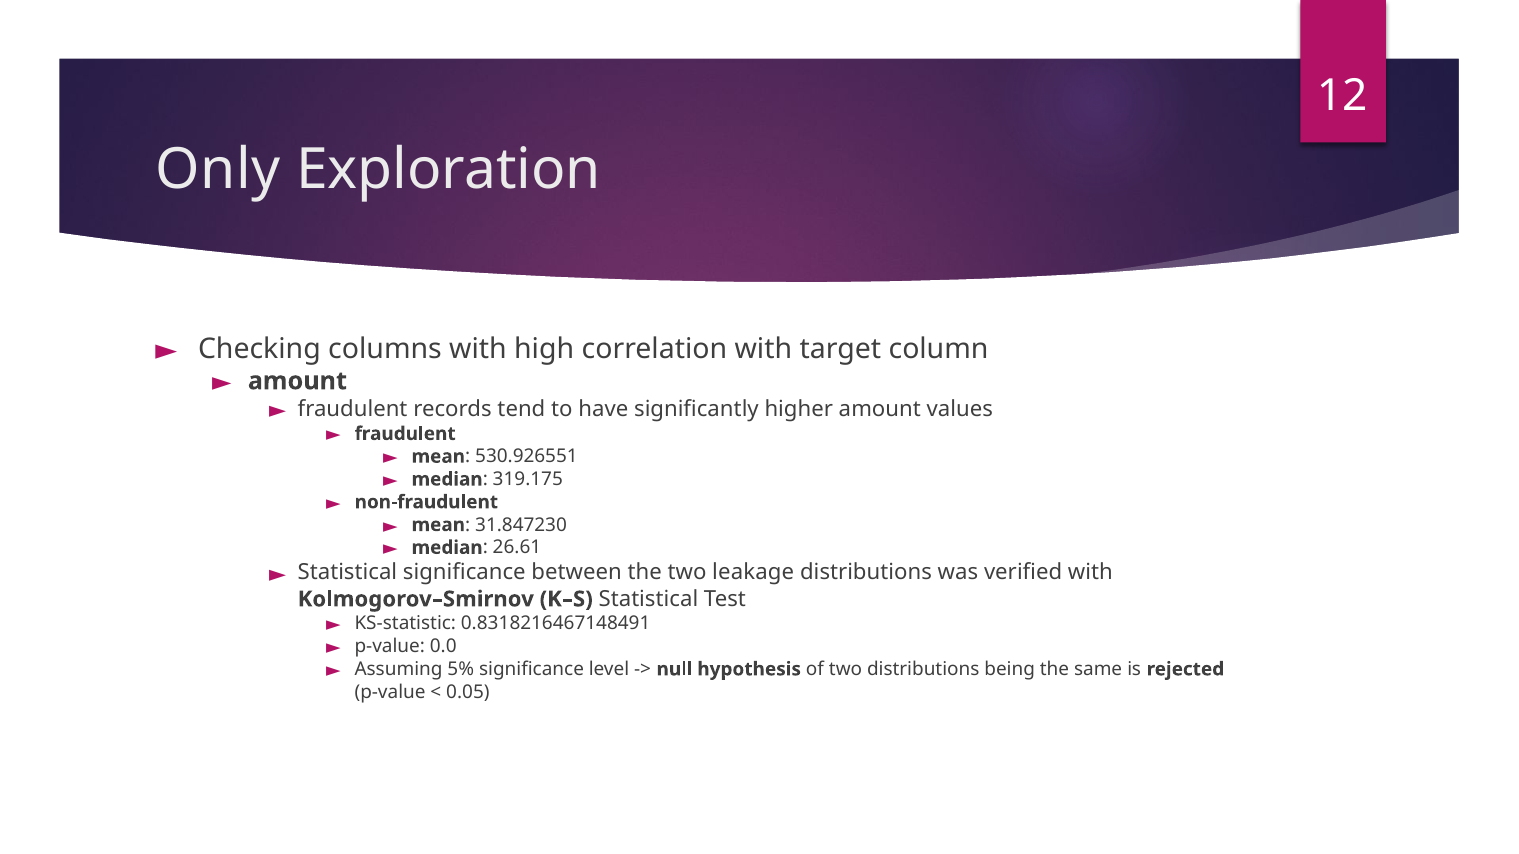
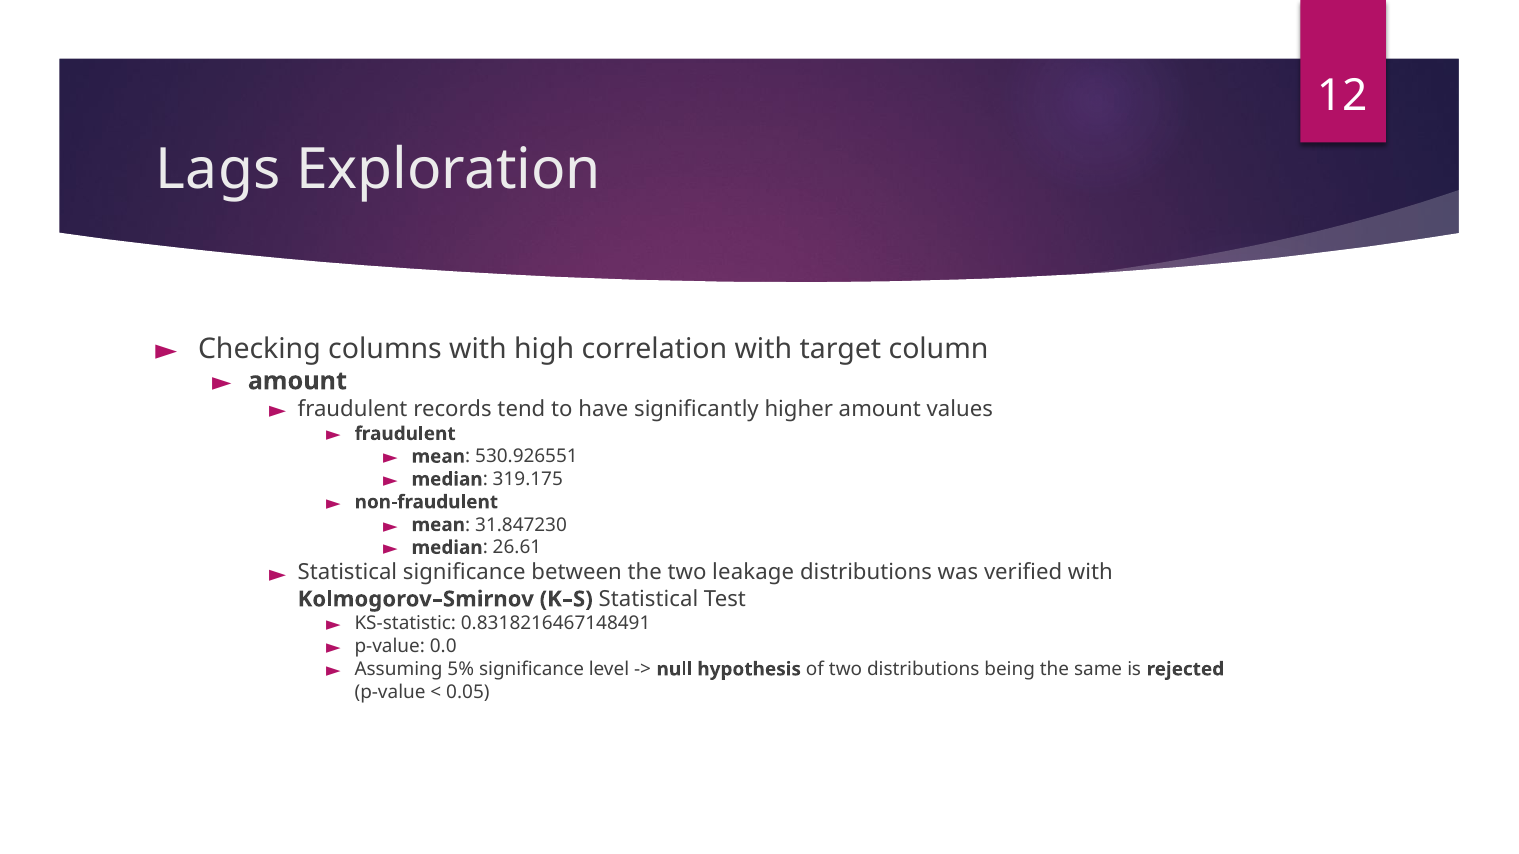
Only: Only -> Lags
